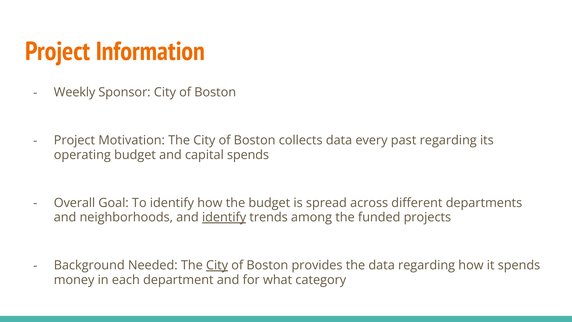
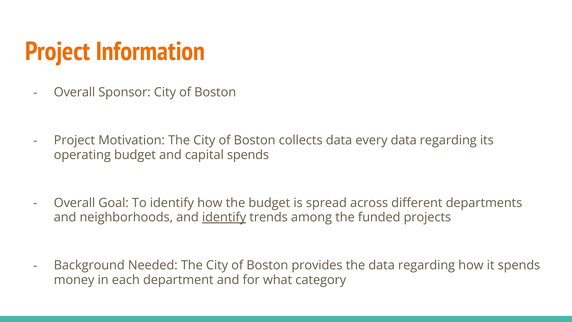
Weekly at (75, 92): Weekly -> Overall
every past: past -> data
City at (217, 265) underline: present -> none
